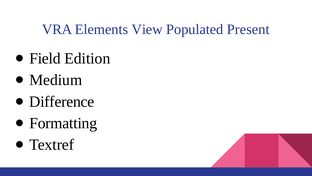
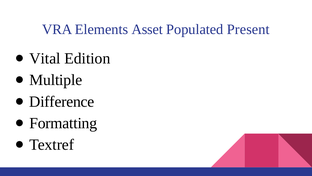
View: View -> Asset
Field: Field -> Vital
Medium: Medium -> Multiple
